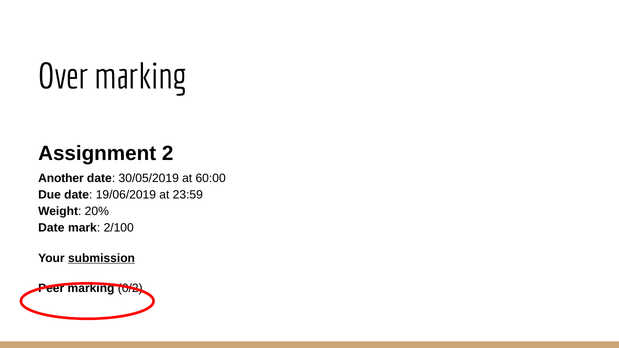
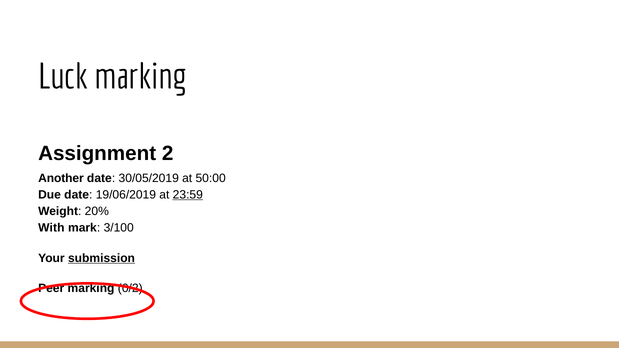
Over: Over -> Luck
60:00: 60:00 -> 50:00
23:59 underline: none -> present
Date at (51, 228): Date -> With
2/100: 2/100 -> 3/100
